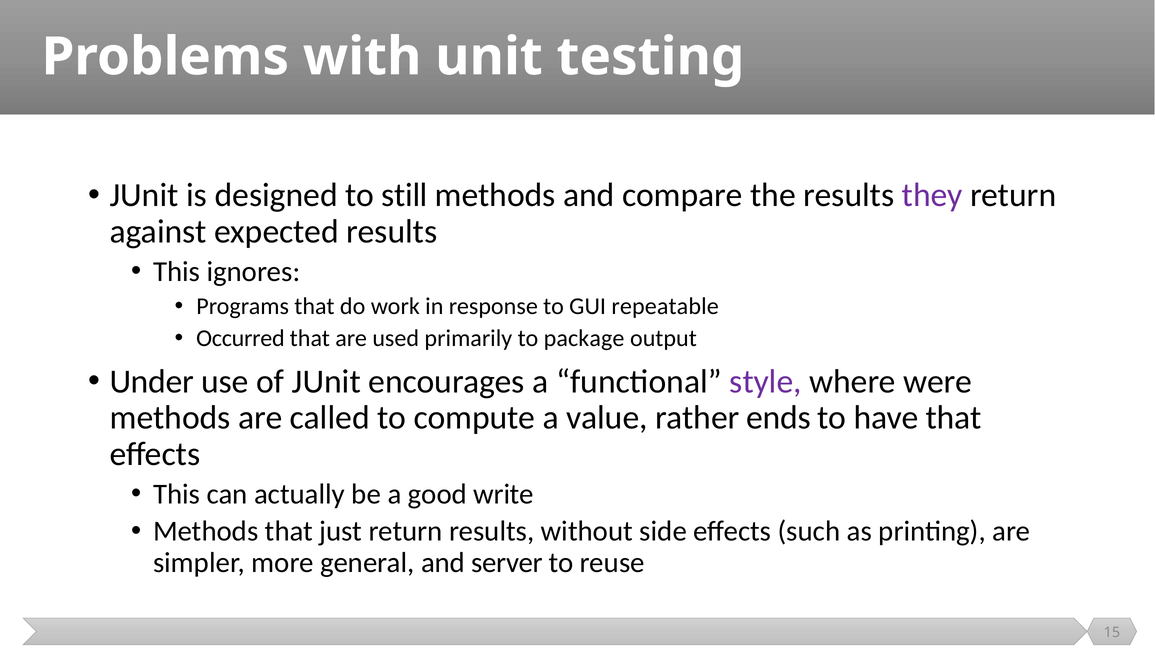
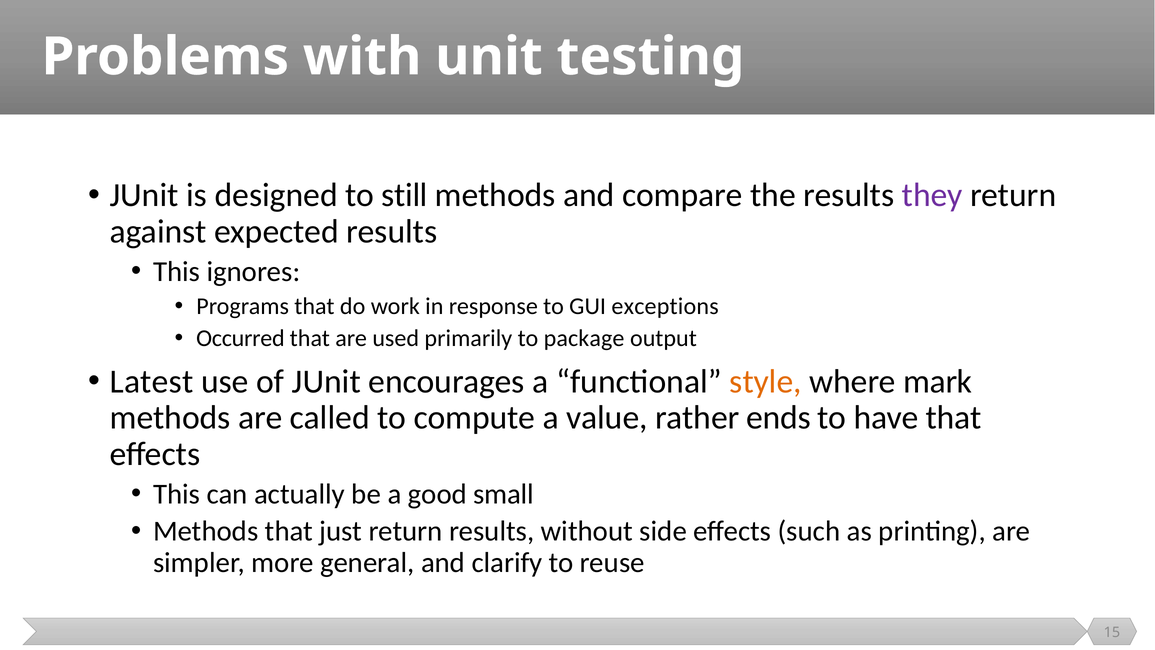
repeatable: repeatable -> exceptions
Under: Under -> Latest
style colour: purple -> orange
were: were -> mark
write: write -> small
server: server -> clarify
